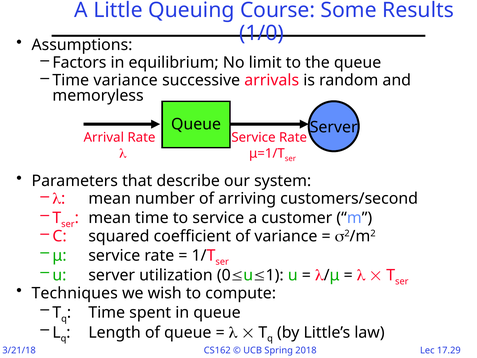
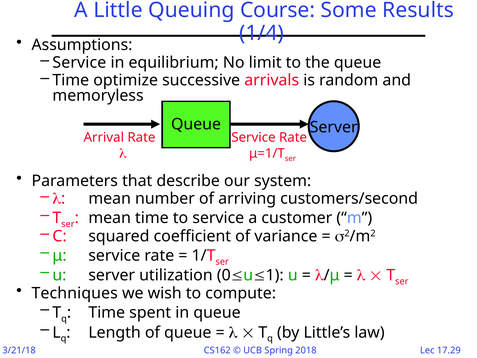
1/0: 1/0 -> 1/4
Factors at (79, 63): Factors -> Service
Time variance: variance -> optimize
